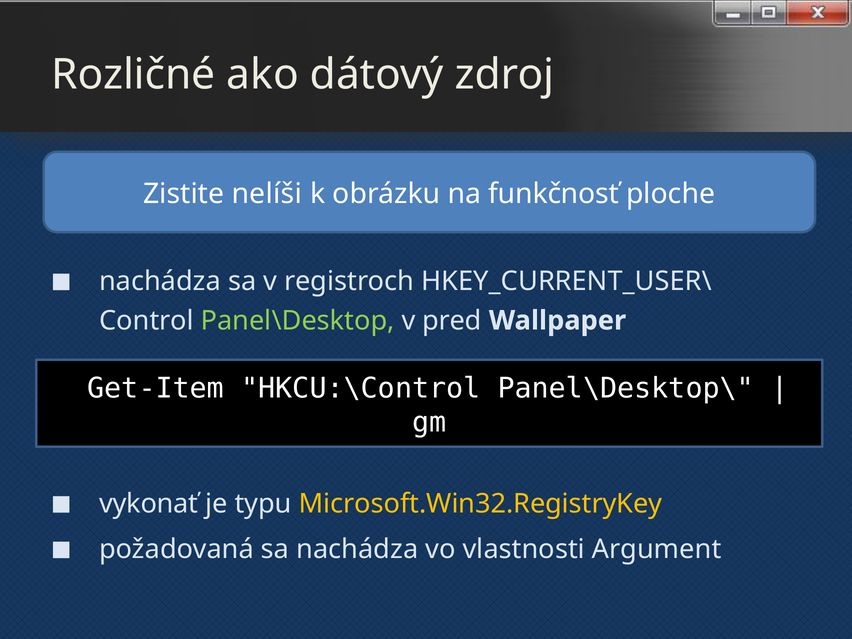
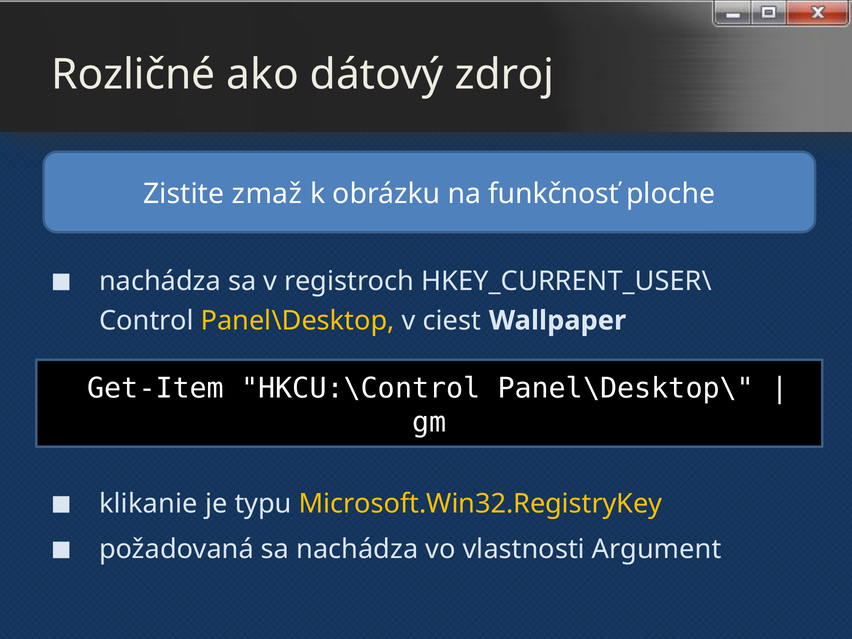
nelíši: nelíši -> zmaž
Panel\Desktop colour: light green -> yellow
pred: pred -> ciest
vykonať: vykonať -> klikanie
